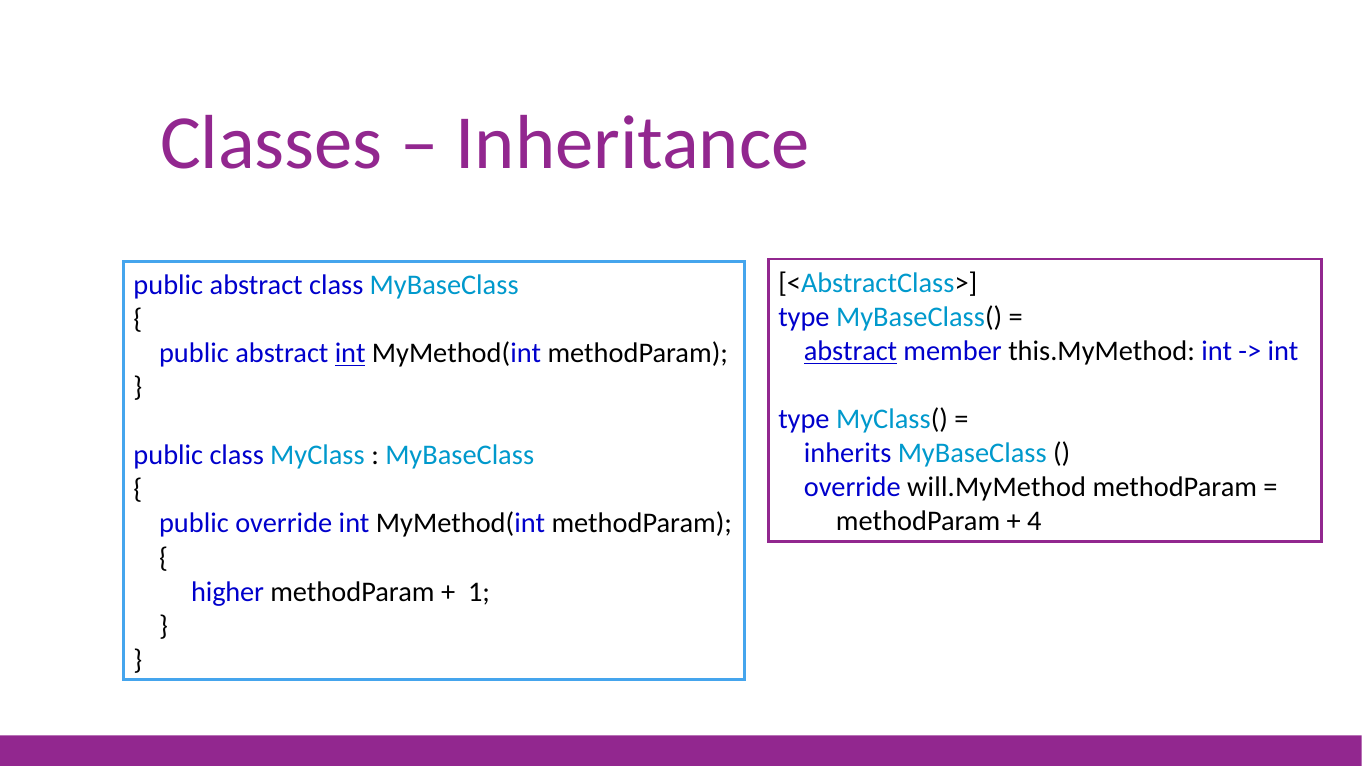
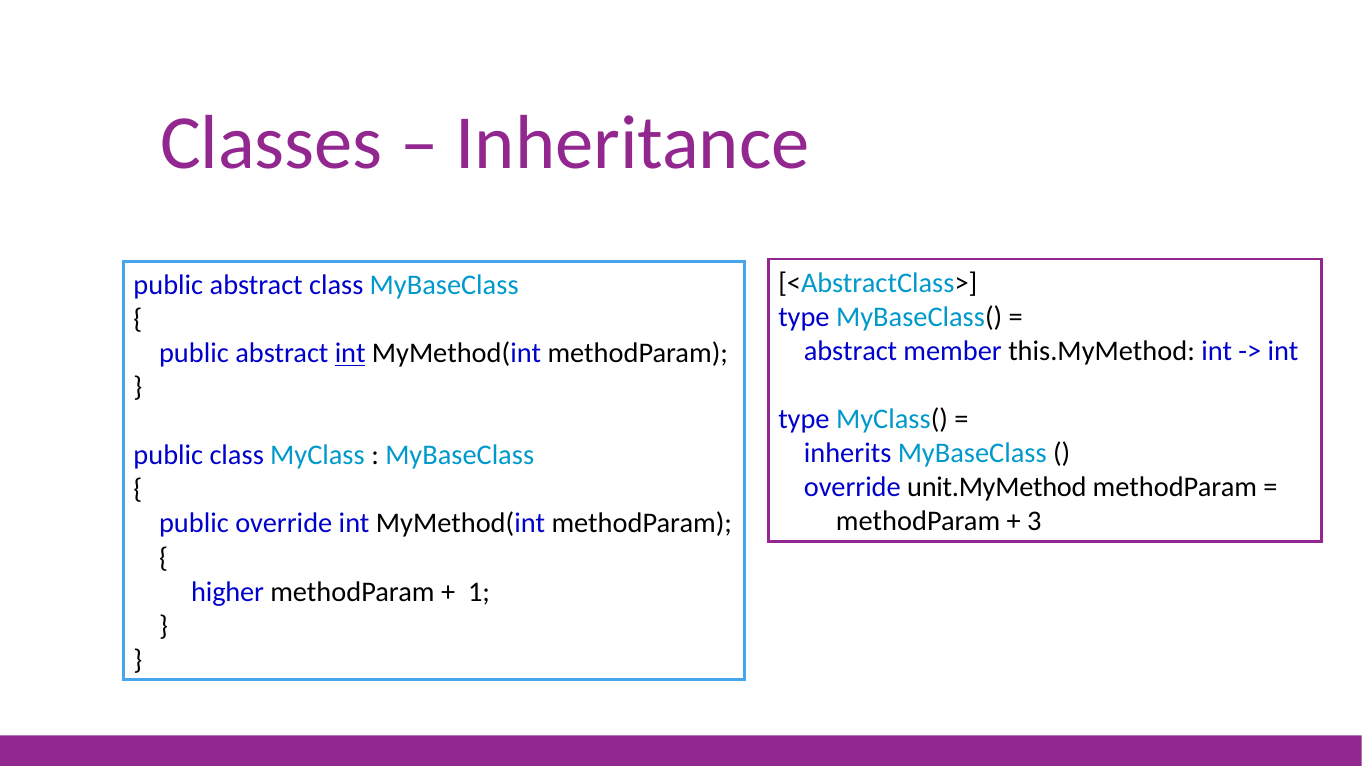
abstract at (851, 351) underline: present -> none
will.MyMethod: will.MyMethod -> unit.MyMethod
4: 4 -> 3
